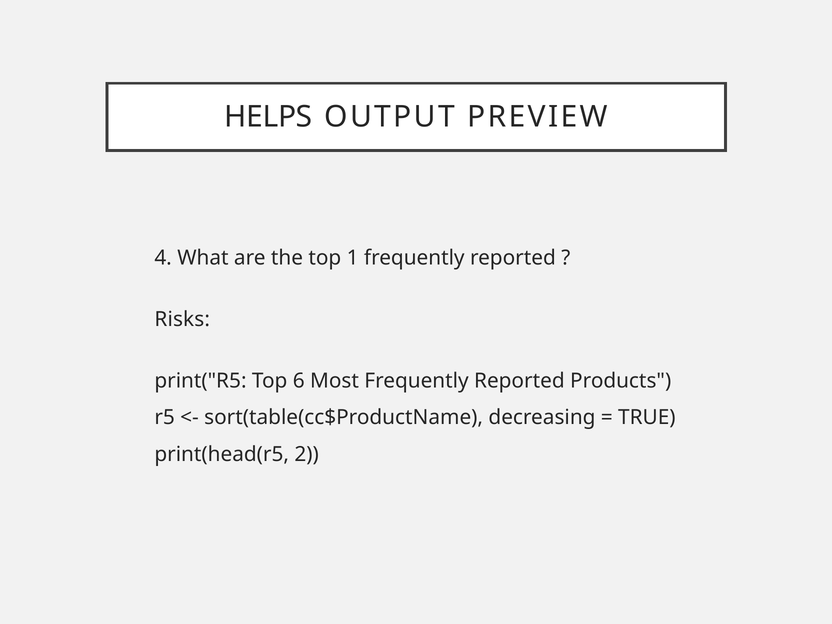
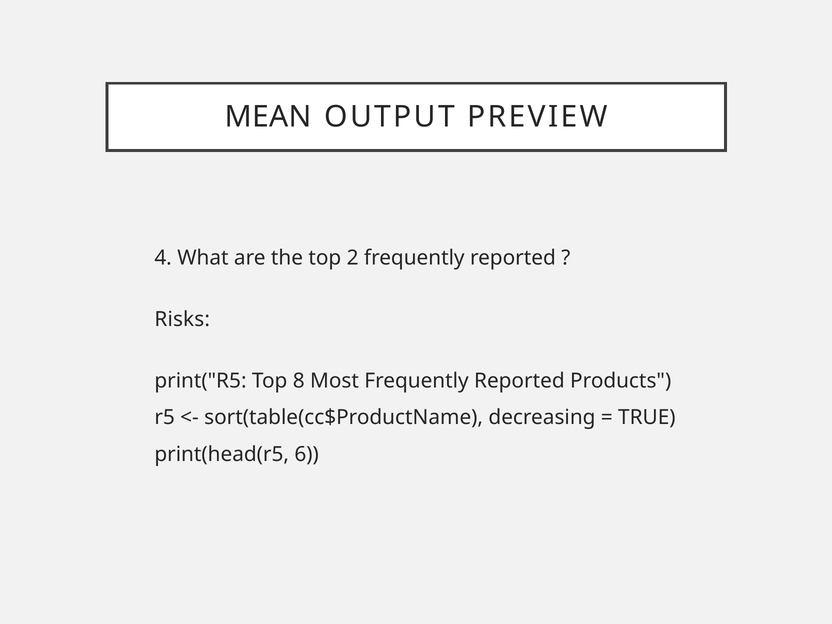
HELPS: HELPS -> MEAN
1: 1 -> 2
6: 6 -> 8
2: 2 -> 6
